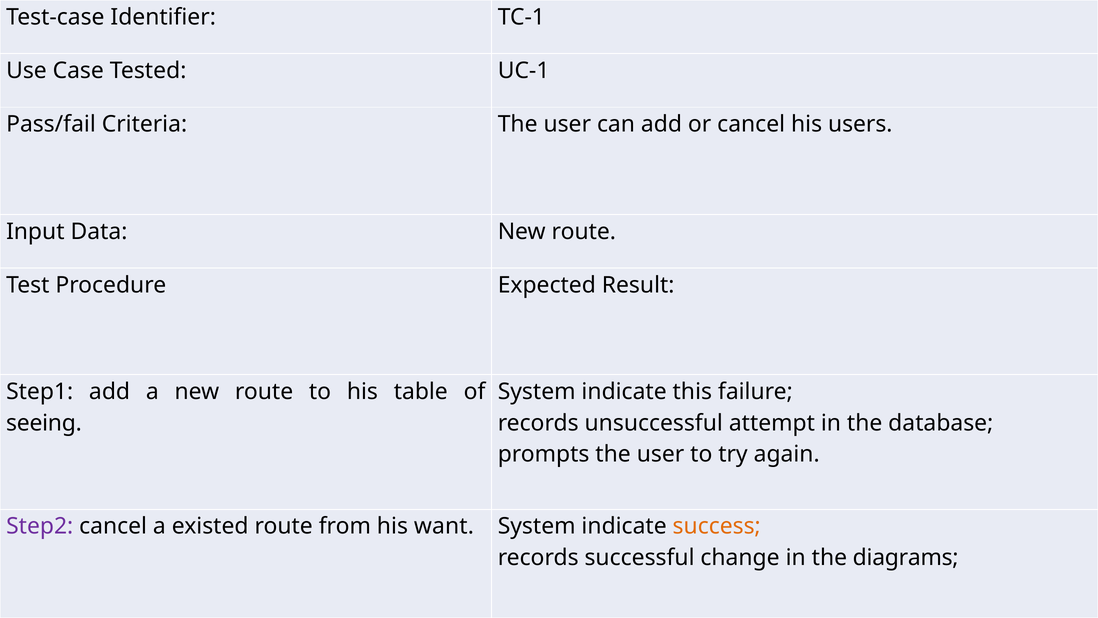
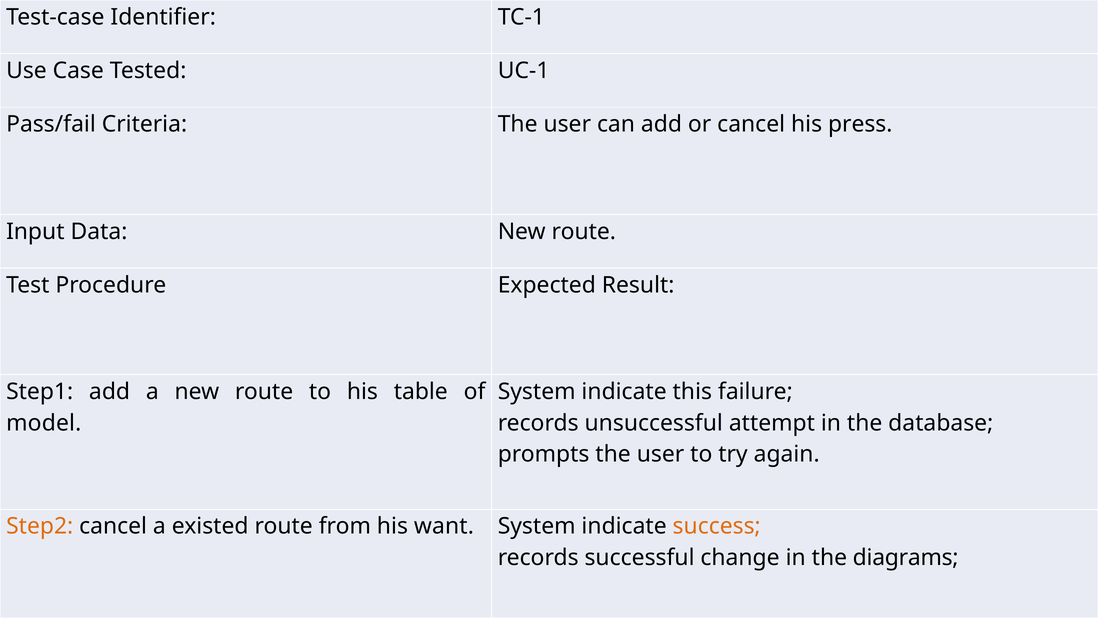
users: users -> press
seeing: seeing -> model
Step2 colour: purple -> orange
